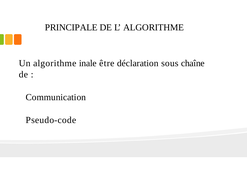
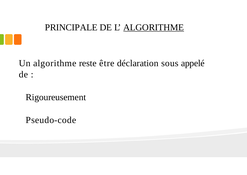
ALGORITHME at (154, 27) underline: none -> present
inale: inale -> reste
chaîne: chaîne -> appelé
Communication: Communication -> Rigoureusement
